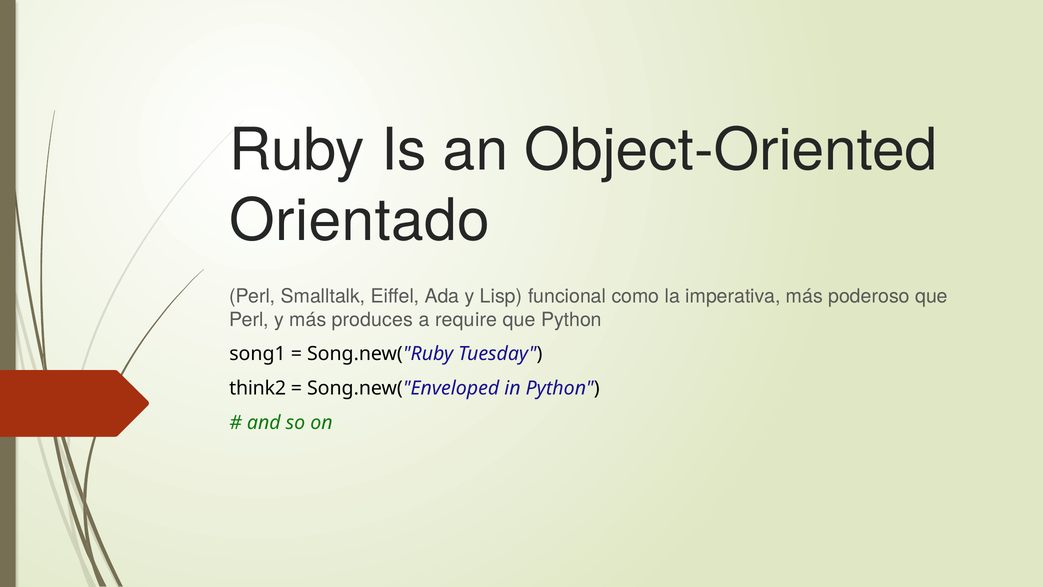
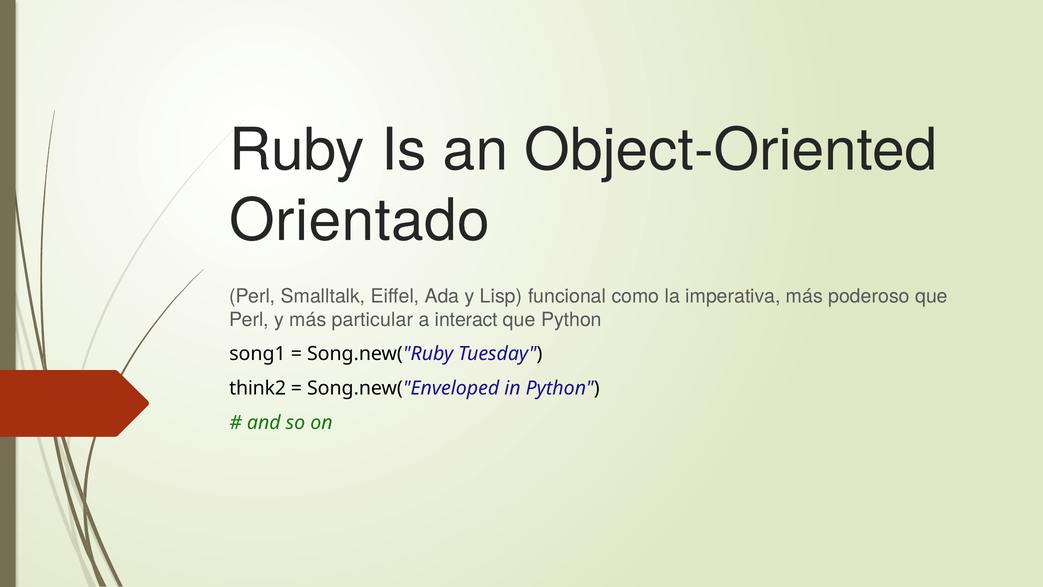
produces: produces -> particular
require: require -> interact
